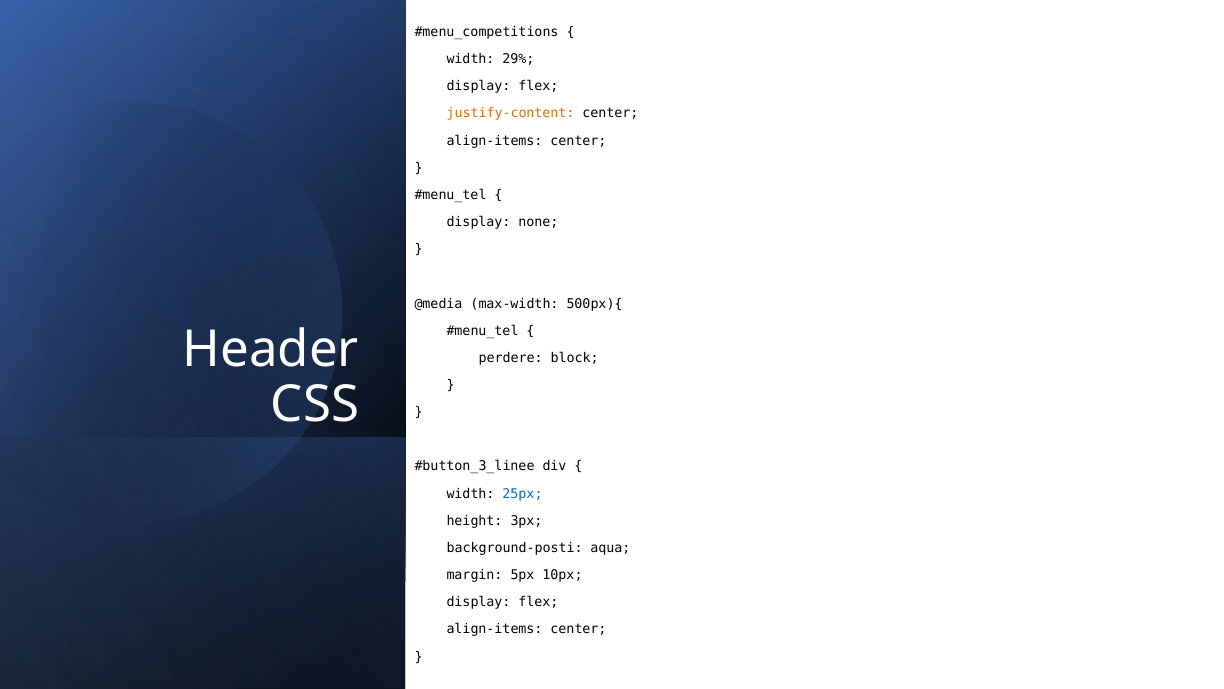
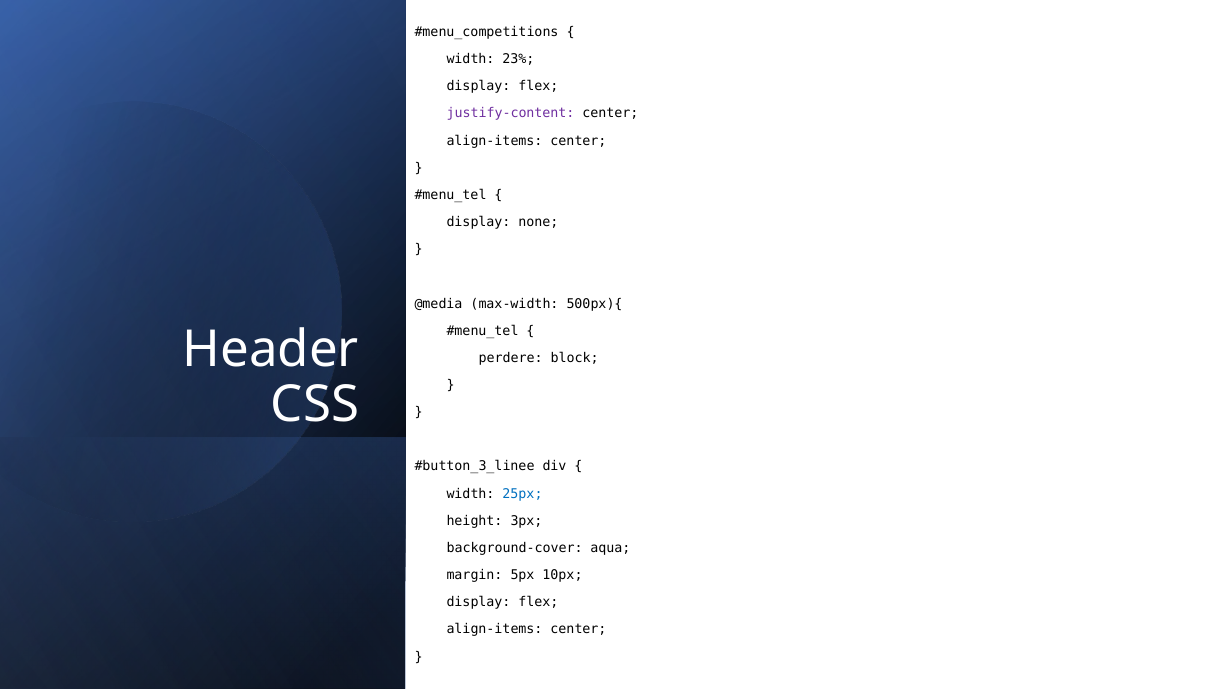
29%: 29% -> 23%
justify-content colour: orange -> purple
background-posti: background-posti -> background-cover
